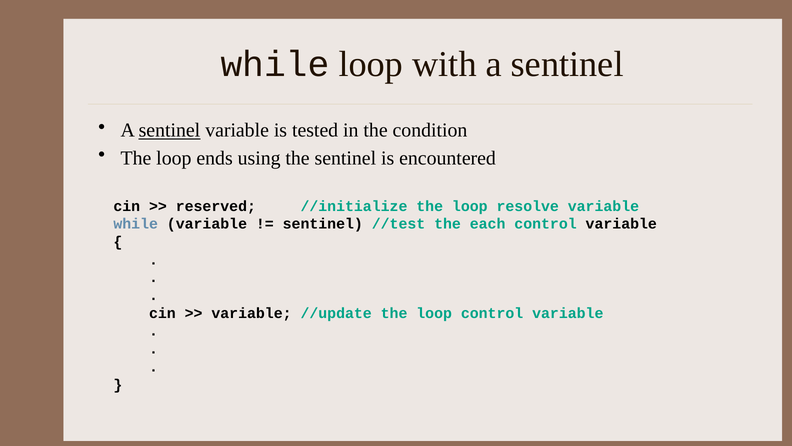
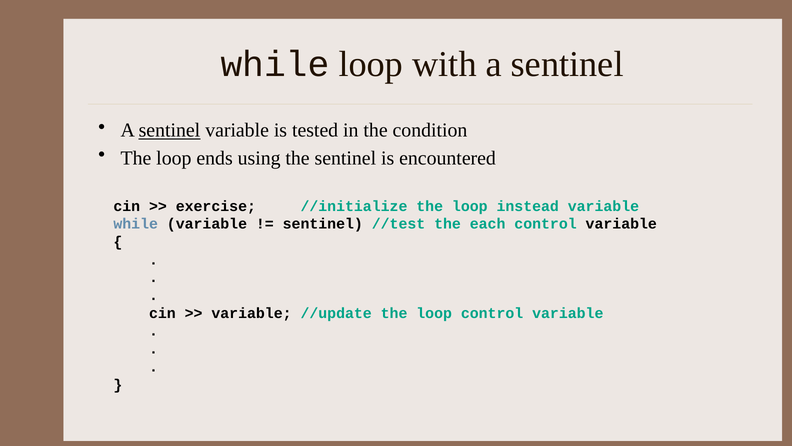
reserved: reserved -> exercise
resolve: resolve -> instead
